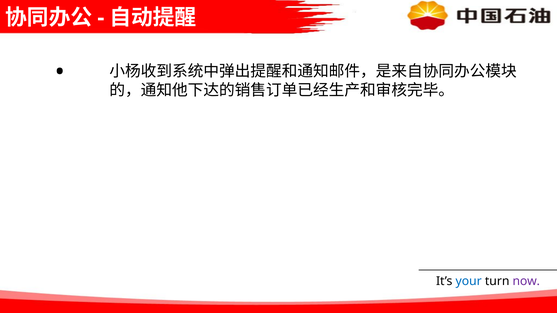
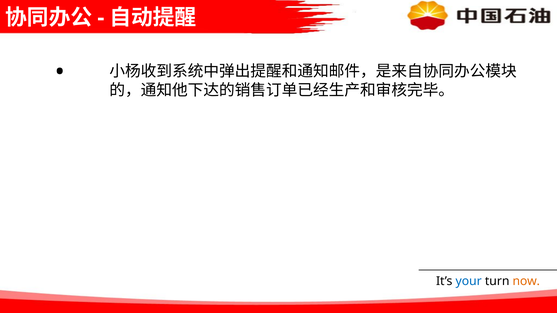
now colour: purple -> orange
